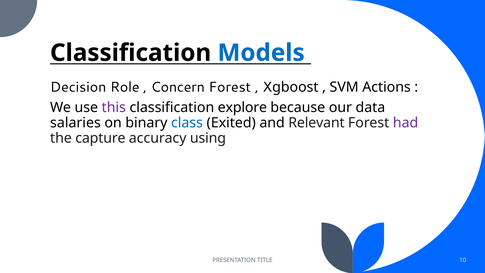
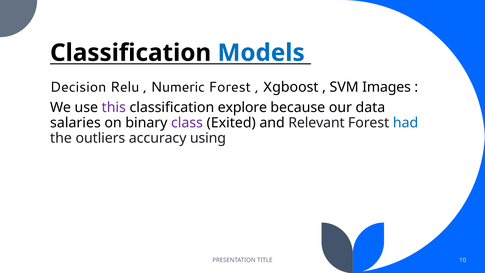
Role: Role -> Relu
Concern: Concern -> Numeric
Actions: Actions -> Images
class colour: blue -> purple
had colour: purple -> blue
capture: capture -> outliers
